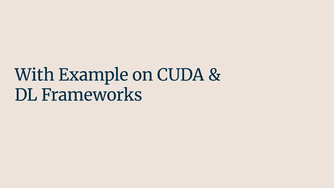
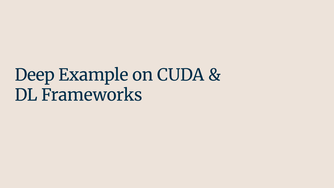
With: With -> Deep
